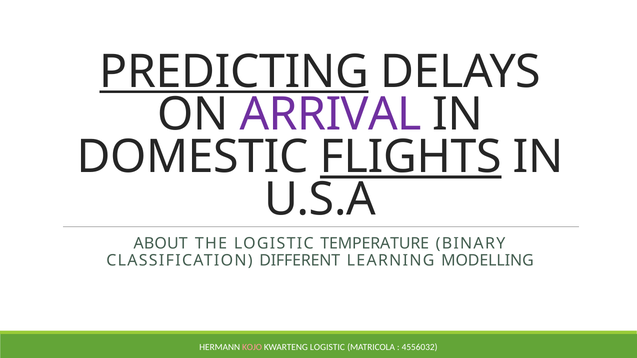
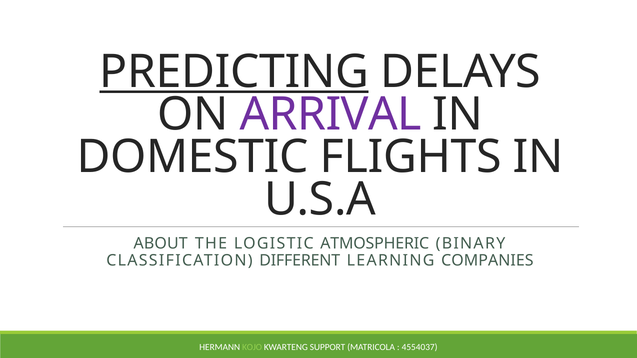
FLIGHTS underline: present -> none
TEMPERATURE: TEMPERATURE -> ATMOSPHERIC
MODELLING: MODELLING -> COMPANIES
KOJO colour: pink -> light green
KWARTENG LOGISTIC: LOGISTIC -> SUPPORT
4556032: 4556032 -> 4554037
